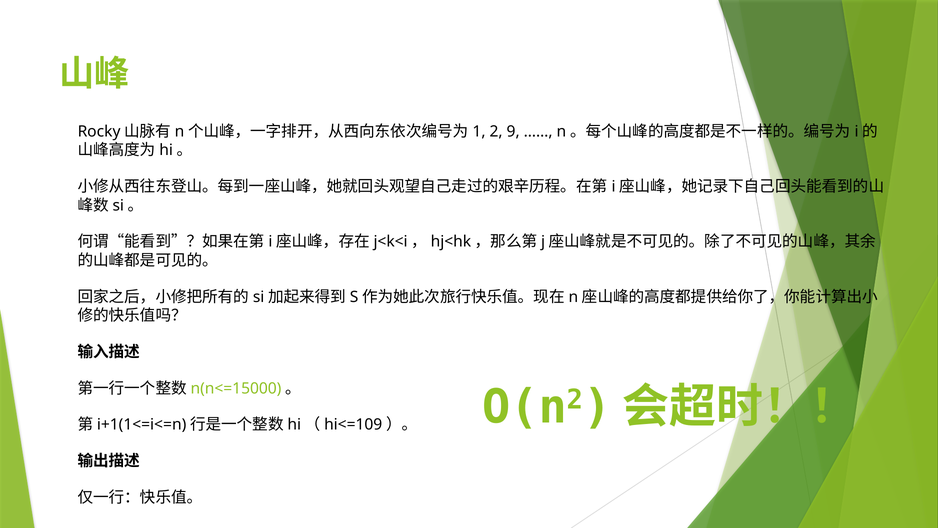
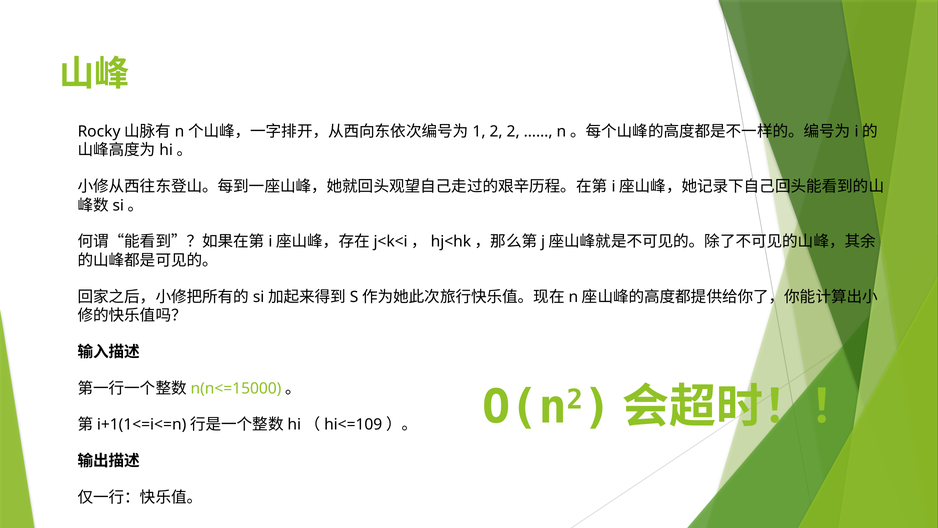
2 9: 9 -> 2
